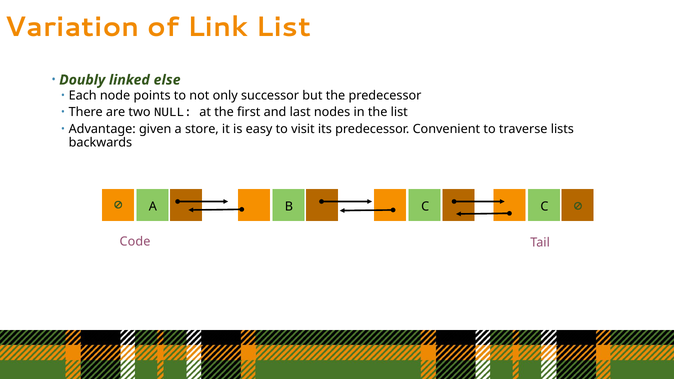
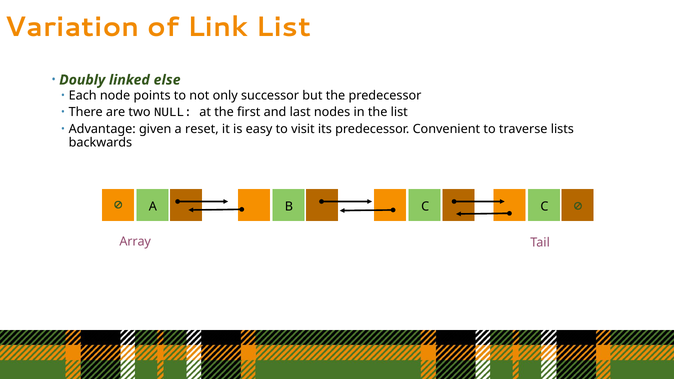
store: store -> reset
Code: Code -> Array
